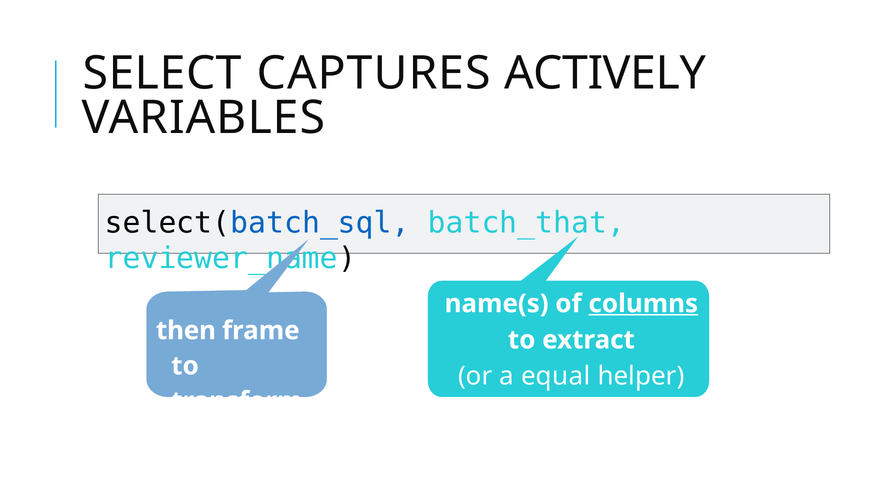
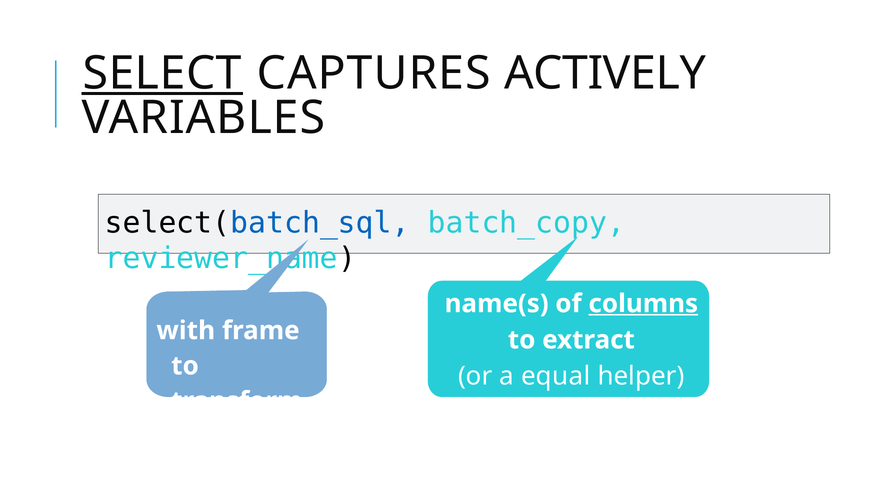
SELECT underline: none -> present
batch_that: batch_that -> batch_copy
then: then -> with
